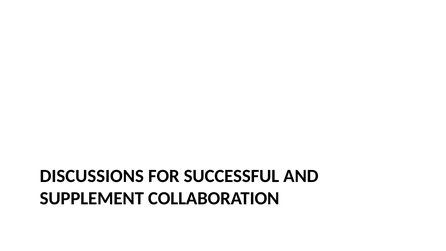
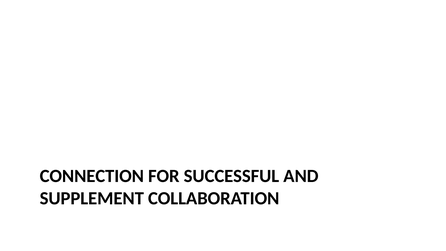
DISCUSSIONS: DISCUSSIONS -> CONNECTION
